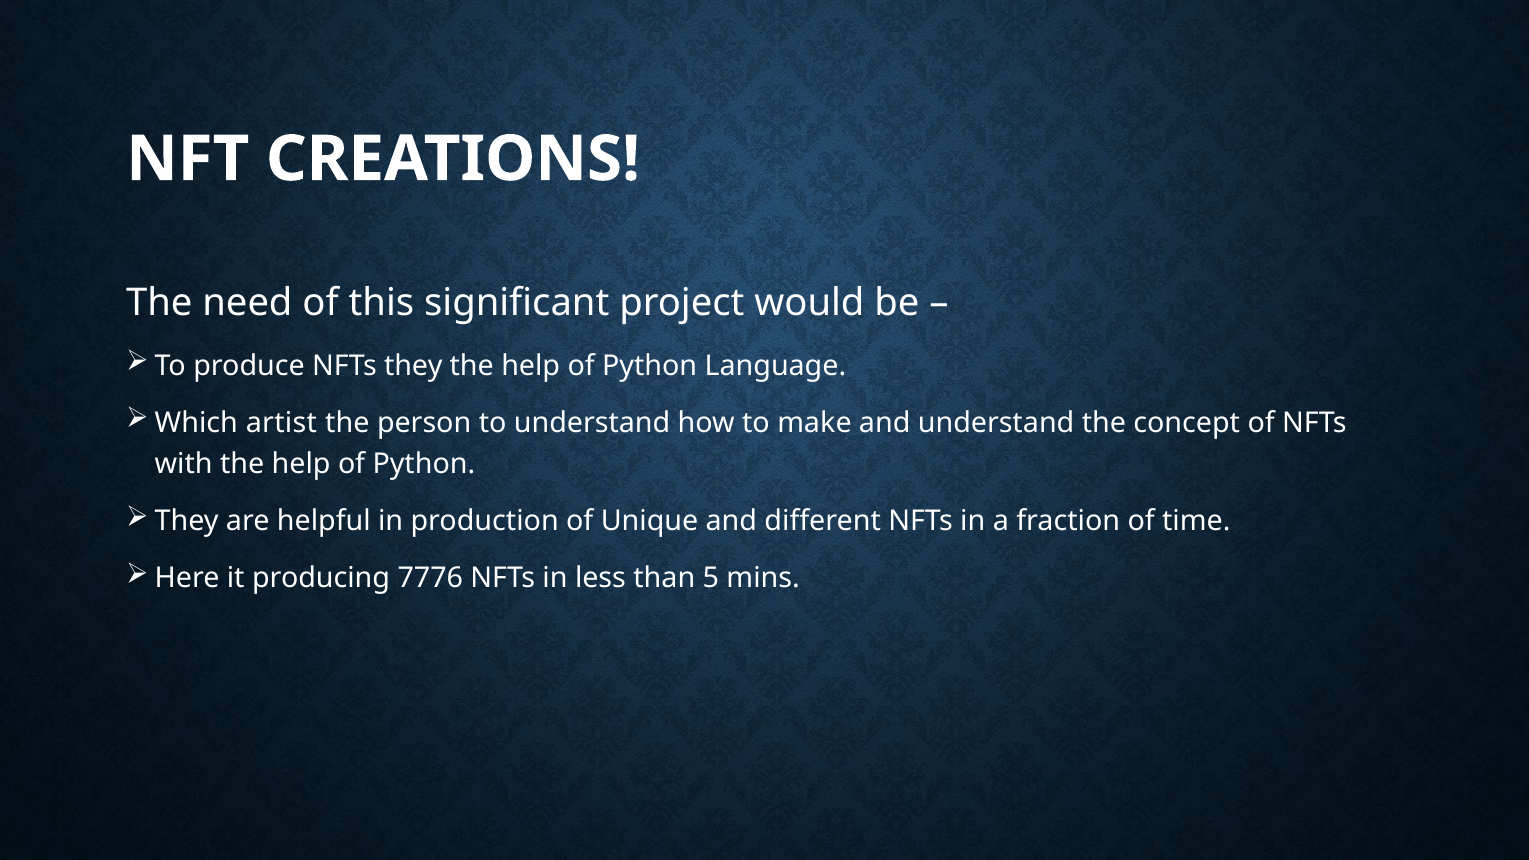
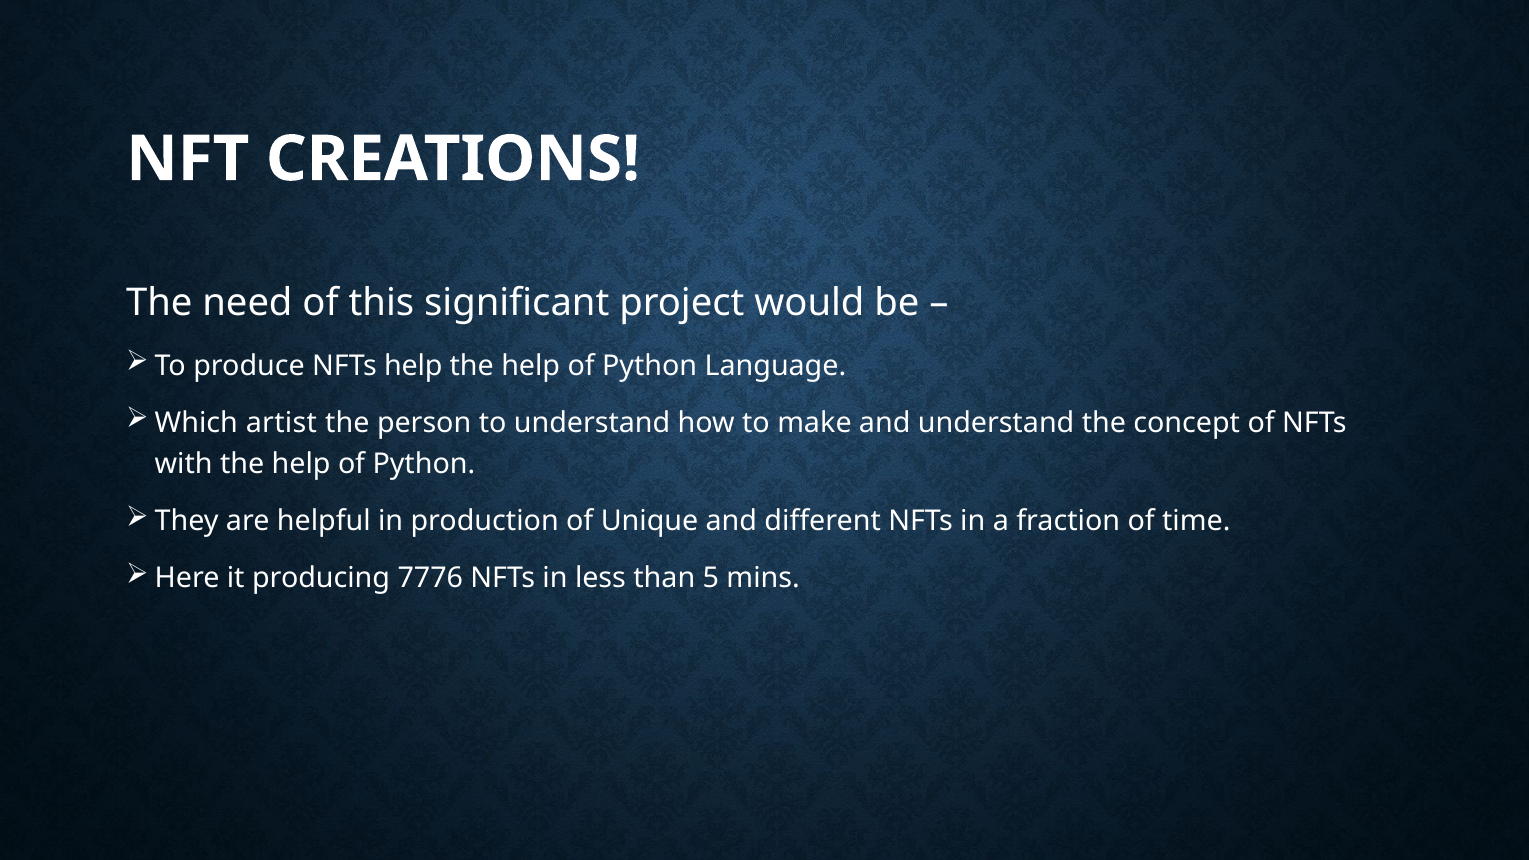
NFTs they: they -> help
